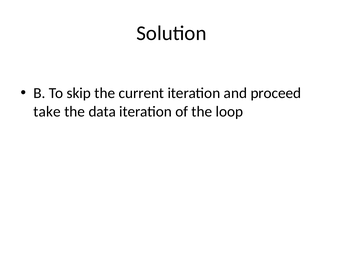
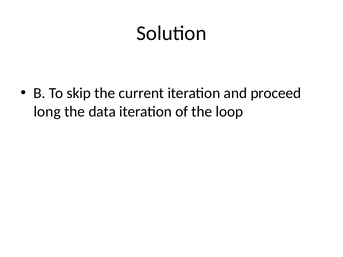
take: take -> long
